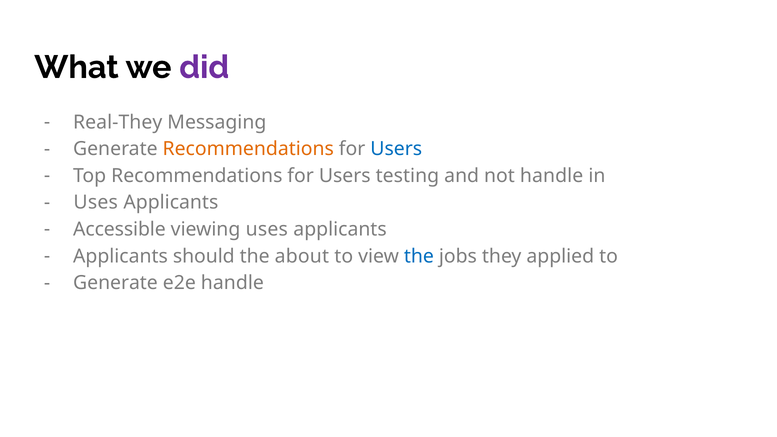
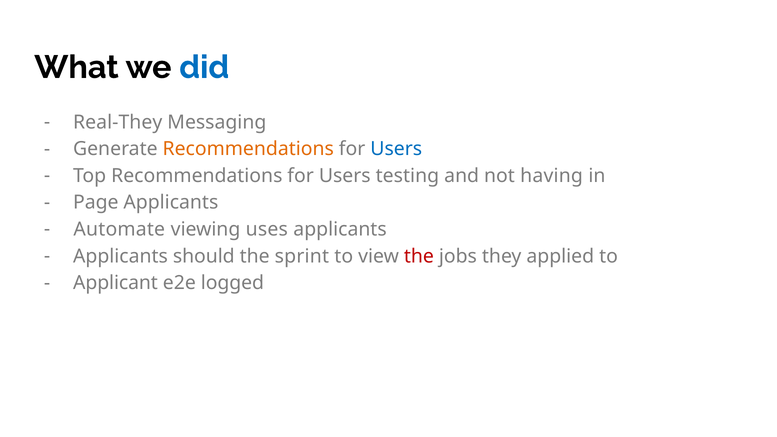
did colour: purple -> blue
not handle: handle -> having
Uses at (96, 203): Uses -> Page
Accessible: Accessible -> Automate
about: about -> sprint
the at (419, 256) colour: blue -> red
Generate at (115, 283): Generate -> Applicant
e2e handle: handle -> logged
